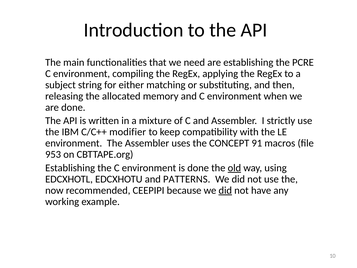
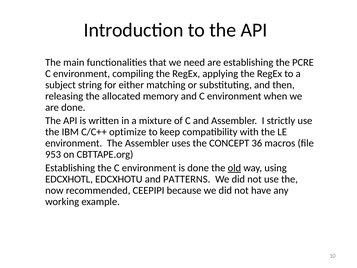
modifier: modifier -> optimize
91: 91 -> 36
did at (225, 190) underline: present -> none
